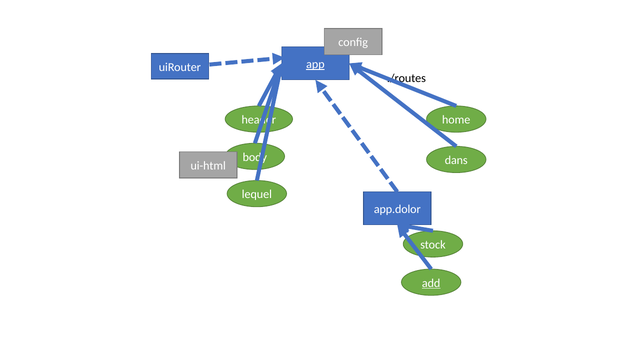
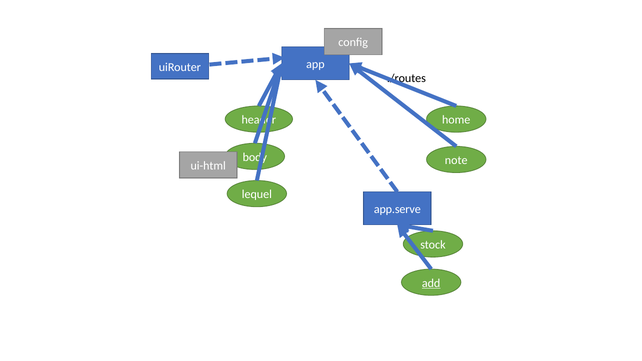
app underline: present -> none
dans: dans -> note
app.dolor: app.dolor -> app.serve
